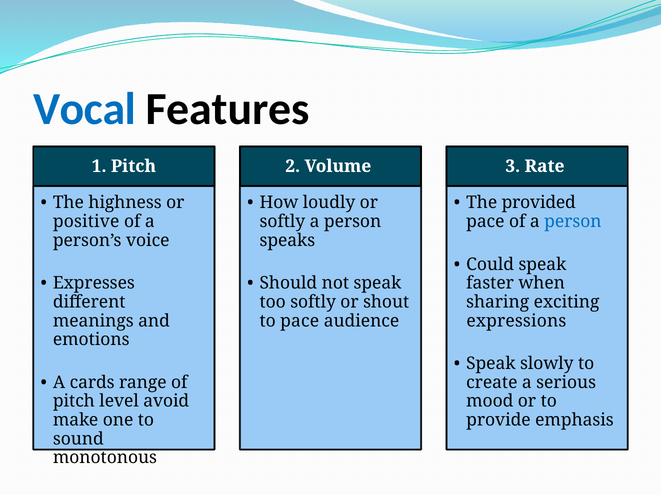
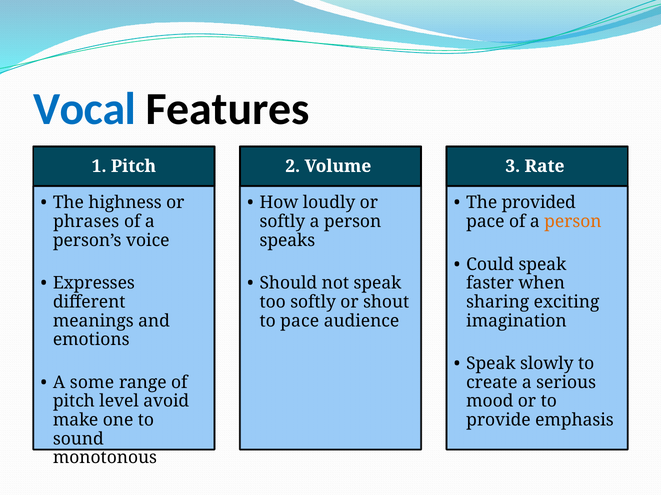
positive: positive -> phrases
person at (573, 222) colour: blue -> orange
expressions: expressions -> imagination
cards: cards -> some
